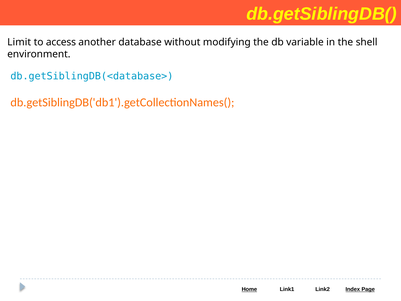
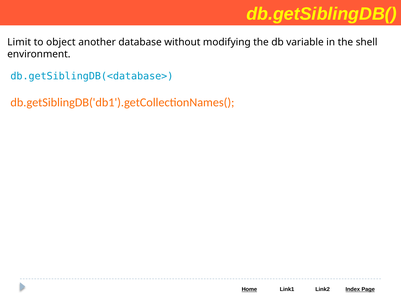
access: access -> object
